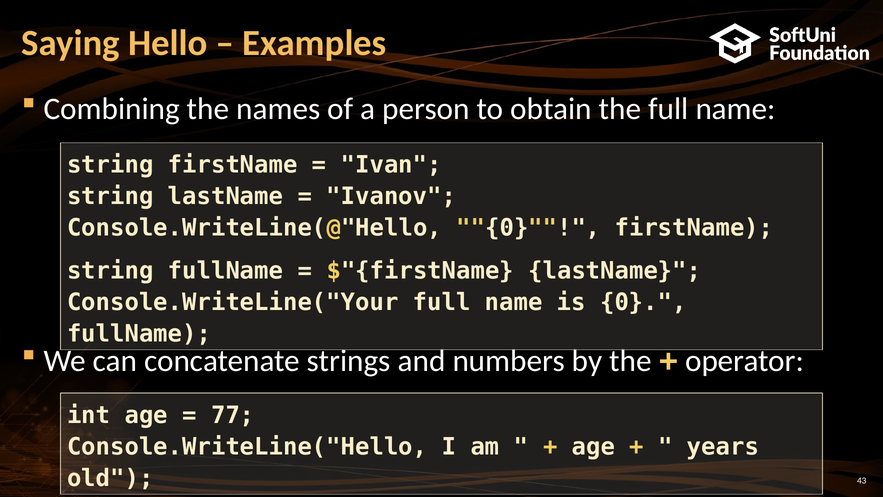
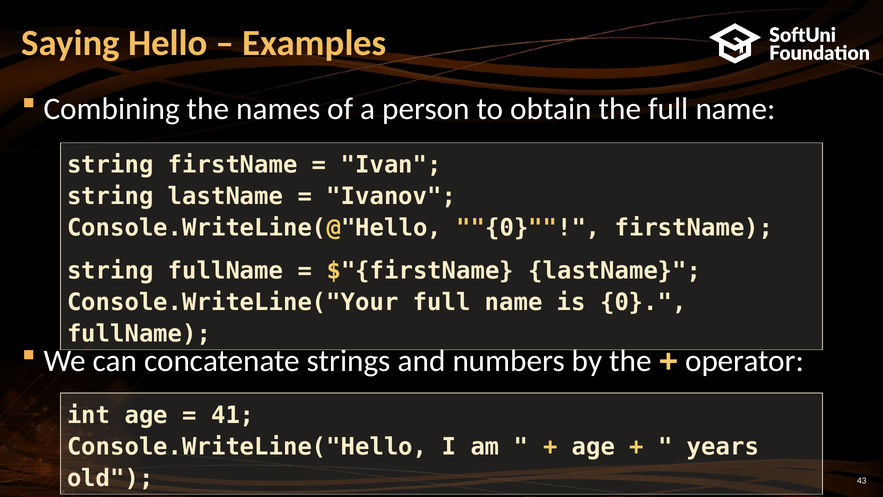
77: 77 -> 41
